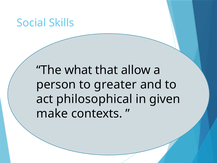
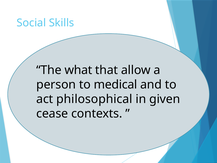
greater: greater -> medical
make: make -> cease
